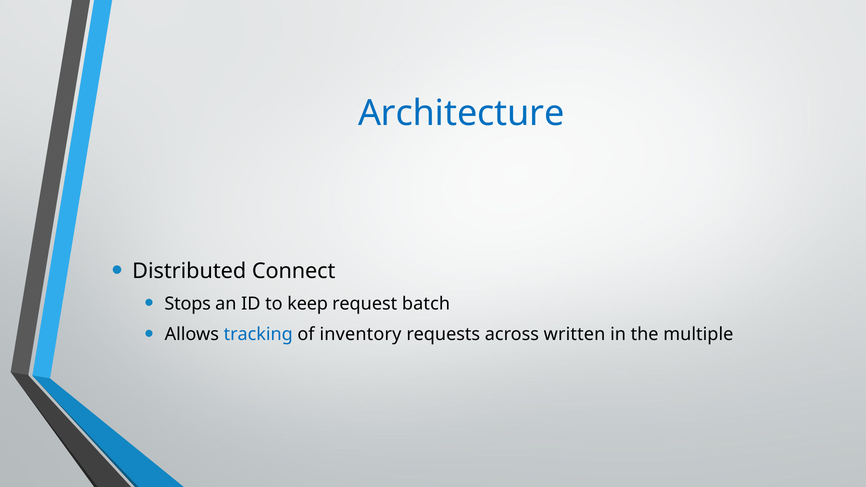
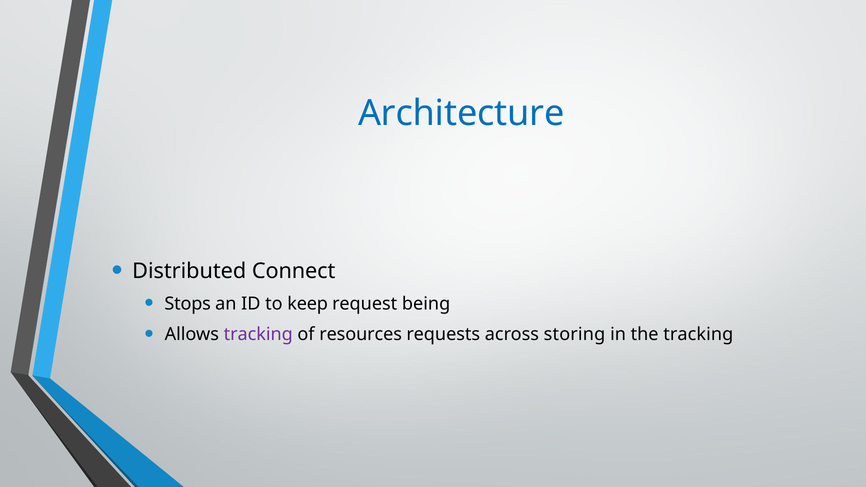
batch: batch -> being
tracking at (258, 334) colour: blue -> purple
inventory: inventory -> resources
written: written -> storing
the multiple: multiple -> tracking
